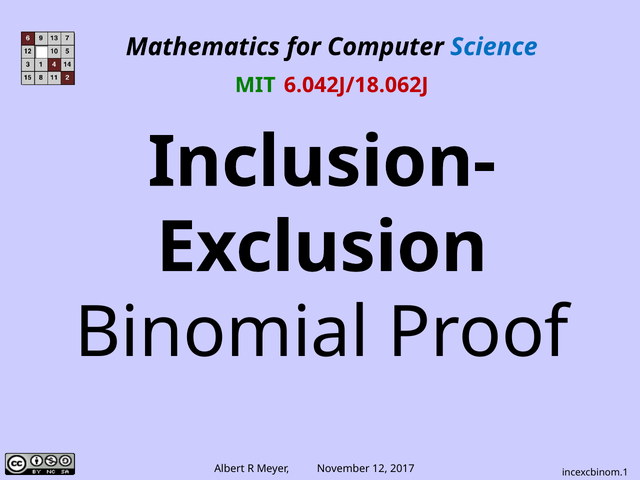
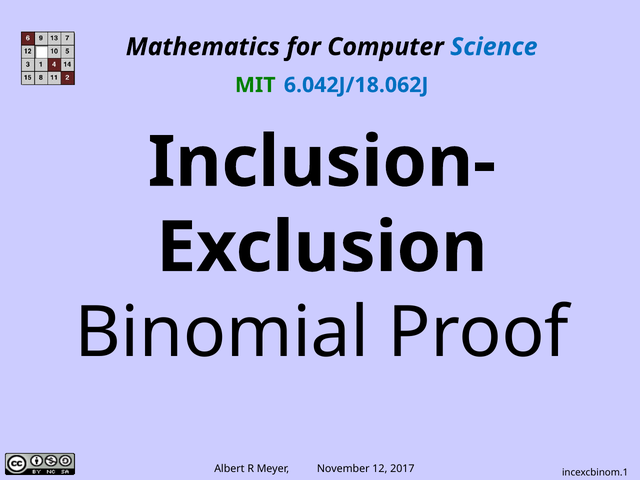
6.042J/18.062J colour: red -> blue
